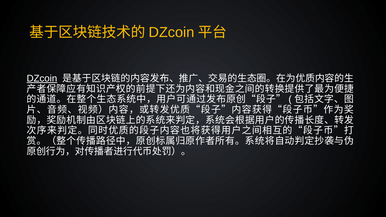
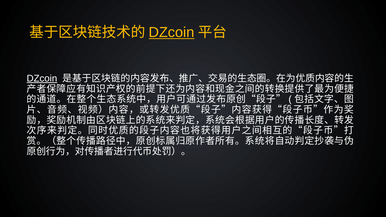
DZcoin at (172, 32) underline: none -> present
